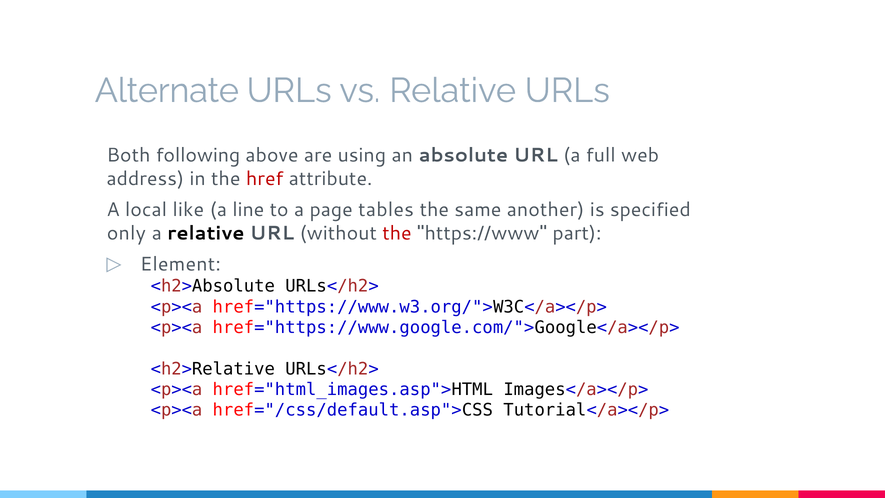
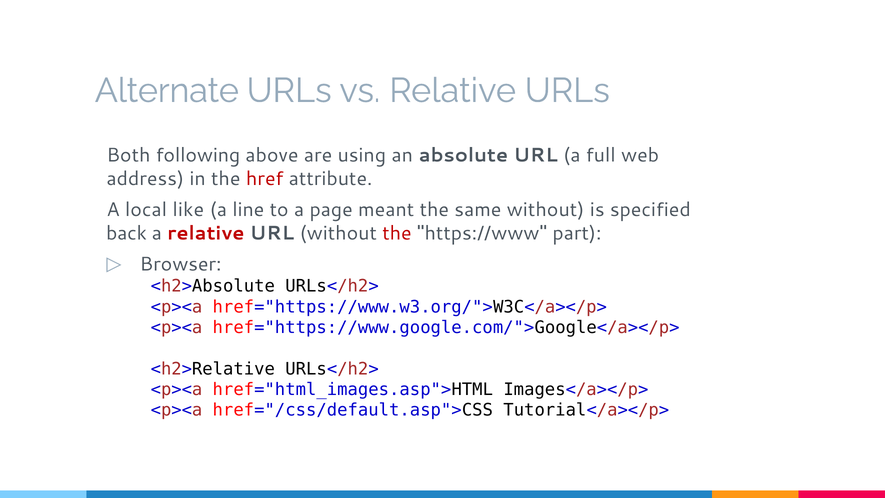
tables: tables -> meant
same another: another -> without
only: only -> back
relative at (206, 233) colour: black -> red
Element: Element -> Browser
